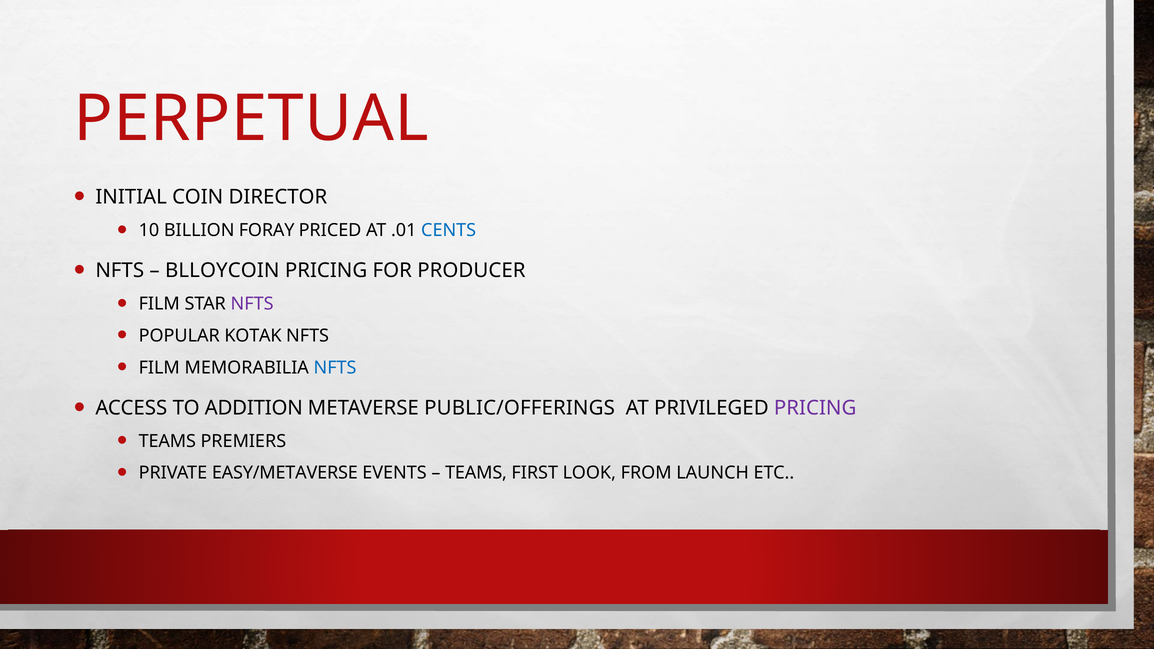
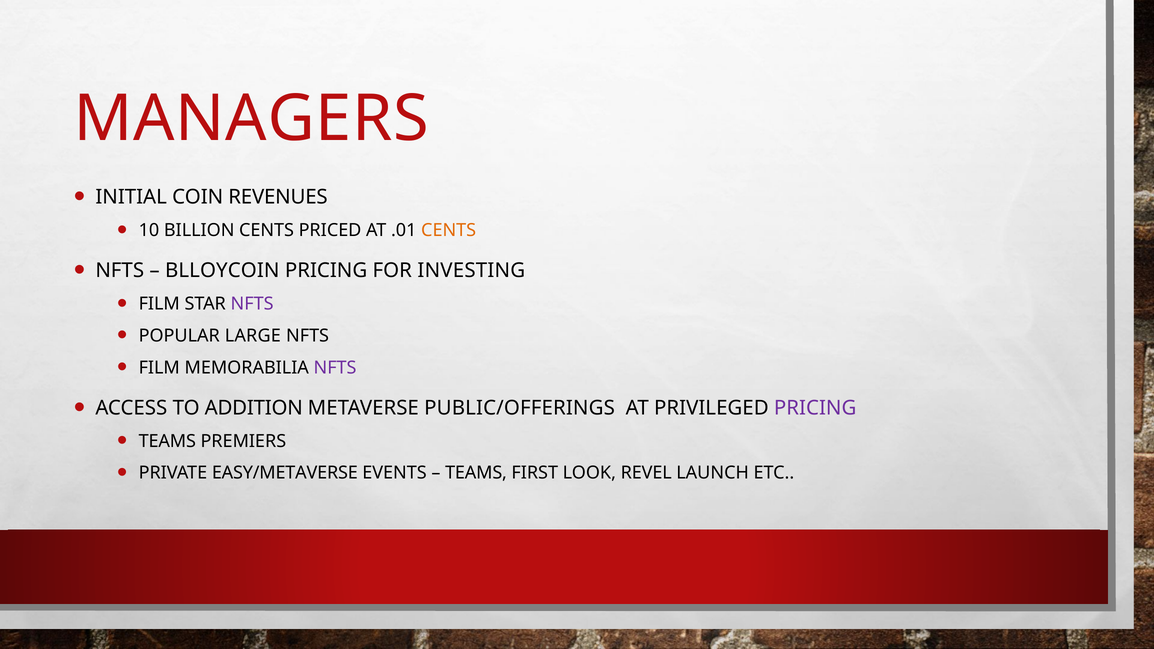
PERPETUAL: PERPETUAL -> MANAGERS
DIRECTOR: DIRECTOR -> REVENUES
BILLION FORAY: FORAY -> CENTS
CENTS at (449, 230) colour: blue -> orange
PRODUCER: PRODUCER -> INVESTING
KOTAK: KOTAK -> LARGE
NFTS at (335, 368) colour: blue -> purple
FROM: FROM -> REVEL
